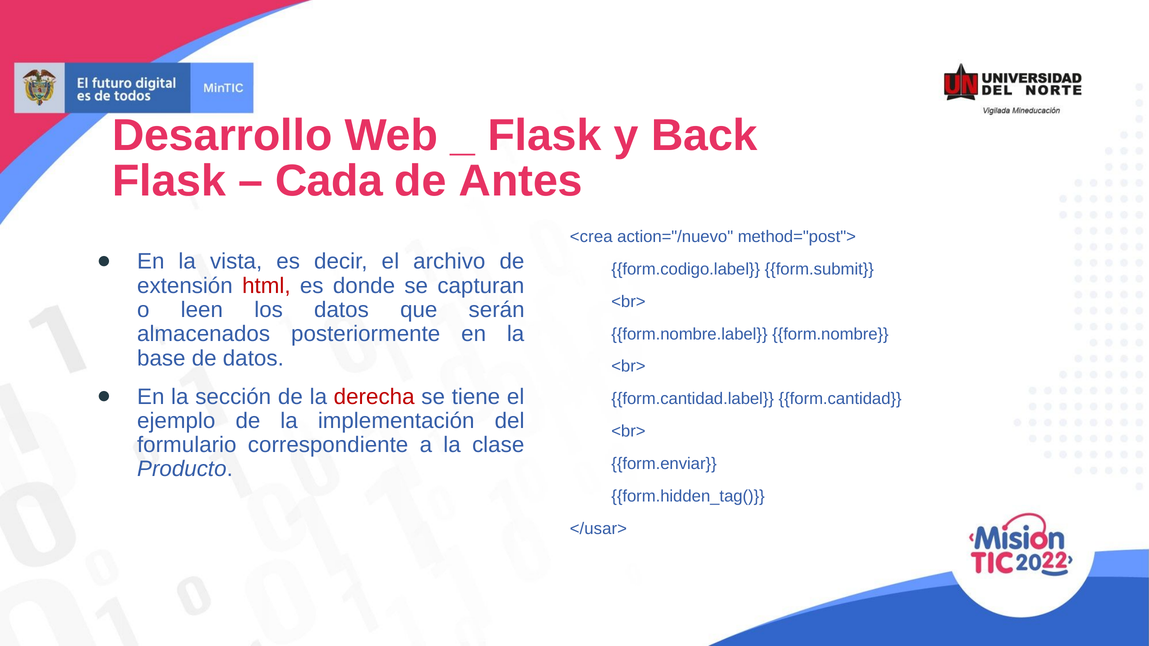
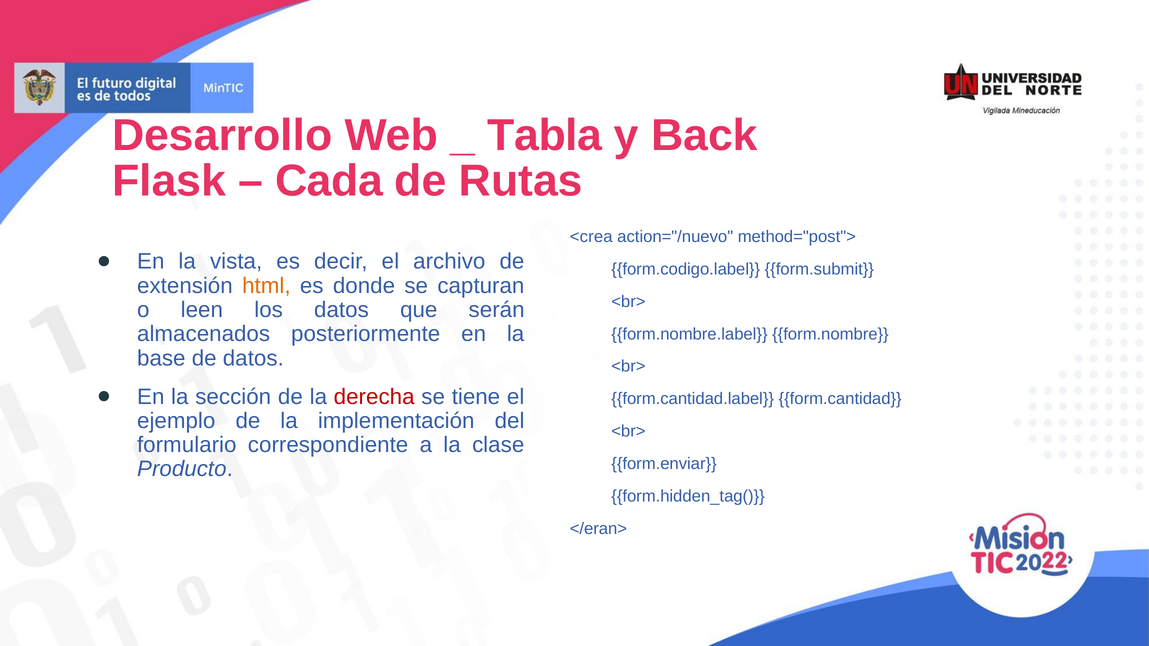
Flask at (545, 136): Flask -> Tabla
Antes: Antes -> Rutas
html colour: red -> orange
</usar>: </usar> -> </eran>
